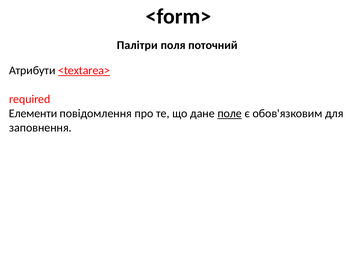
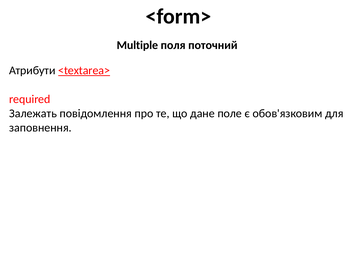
Палітри: Палітри -> Multiple
Елементи: Елементи -> Залежать
поле underline: present -> none
